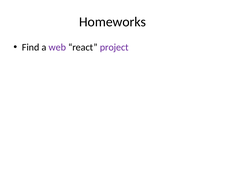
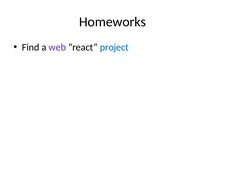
project colour: purple -> blue
